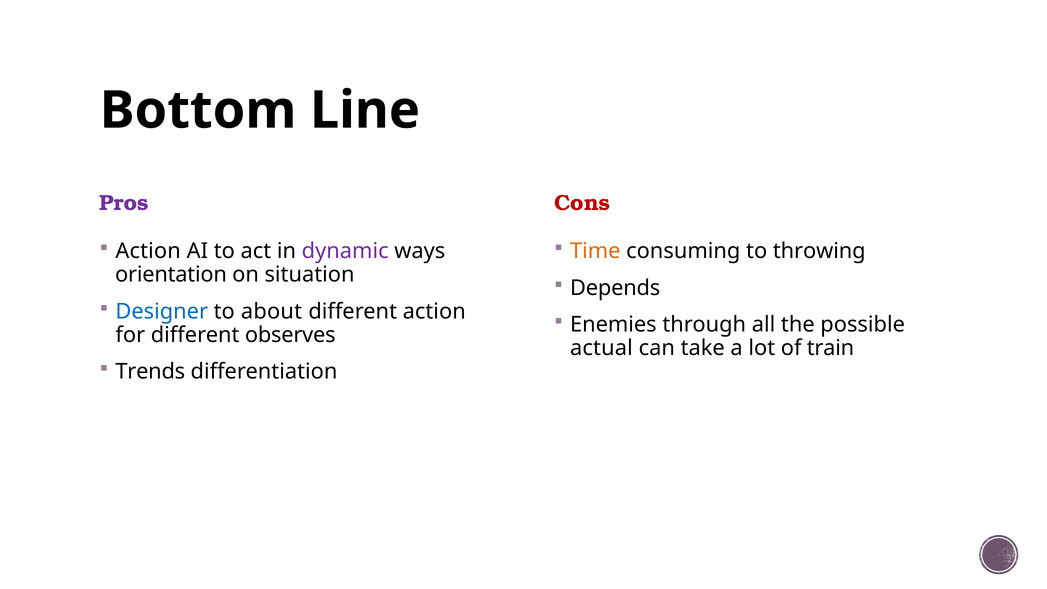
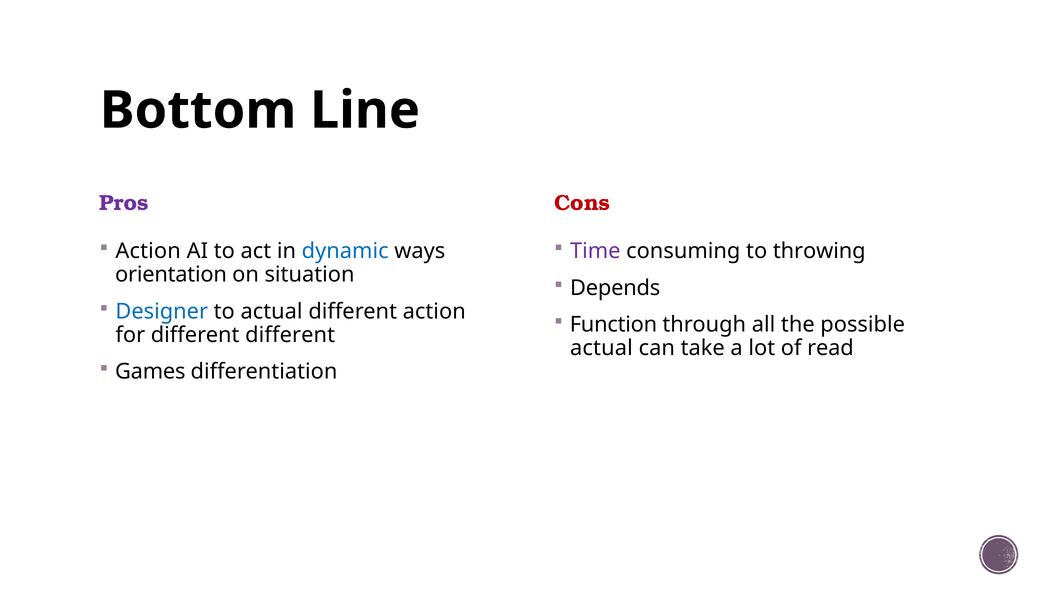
dynamic colour: purple -> blue
Time colour: orange -> purple
to about: about -> actual
Enemies: Enemies -> Function
different observes: observes -> different
train: train -> read
Trends: Trends -> Games
